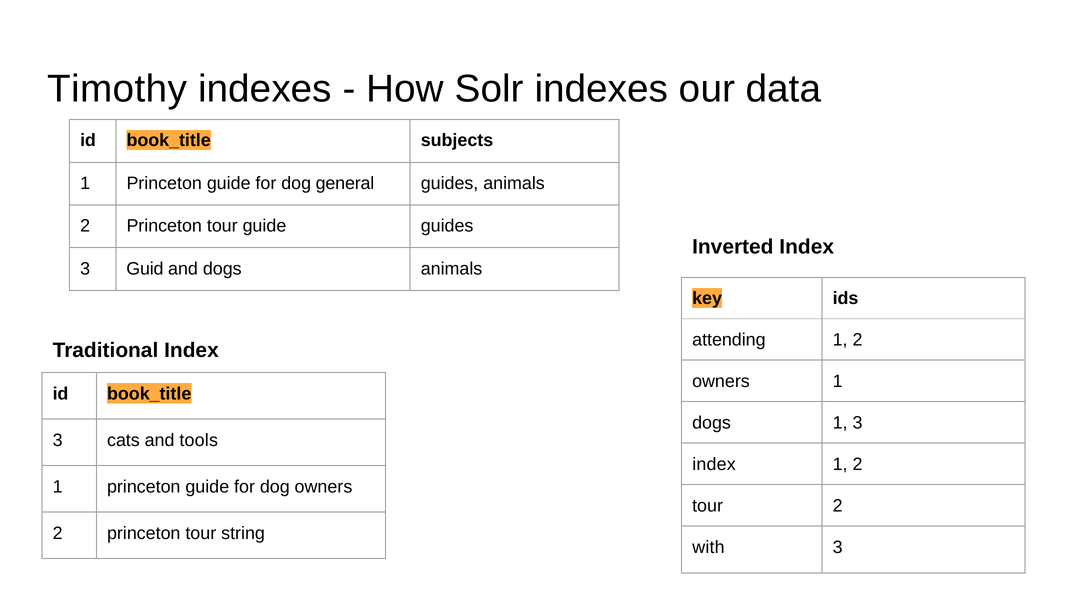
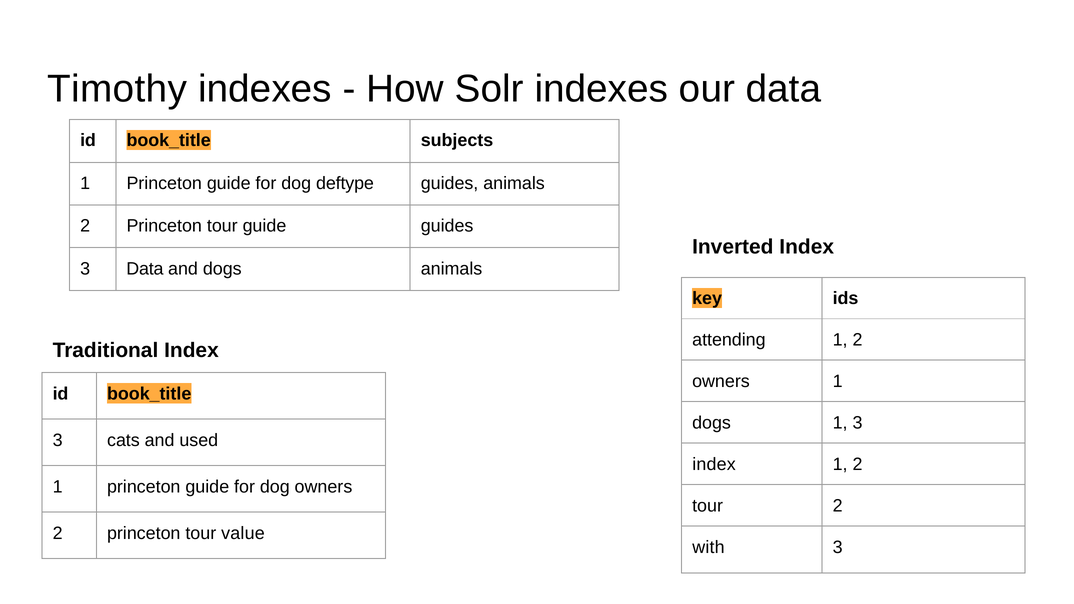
general: general -> deftype
3 Guid: Guid -> Data
tools: tools -> used
string: string -> value
